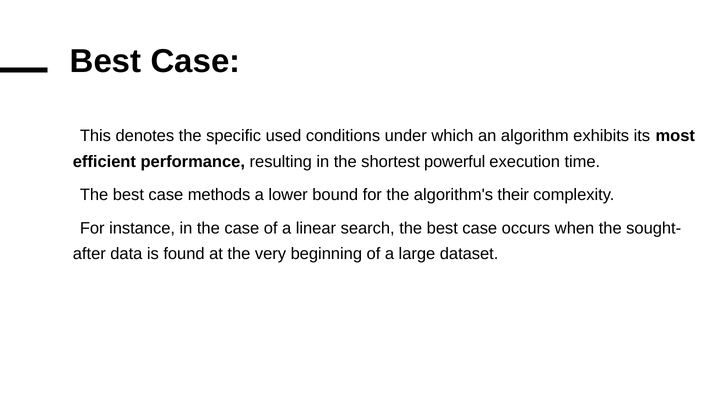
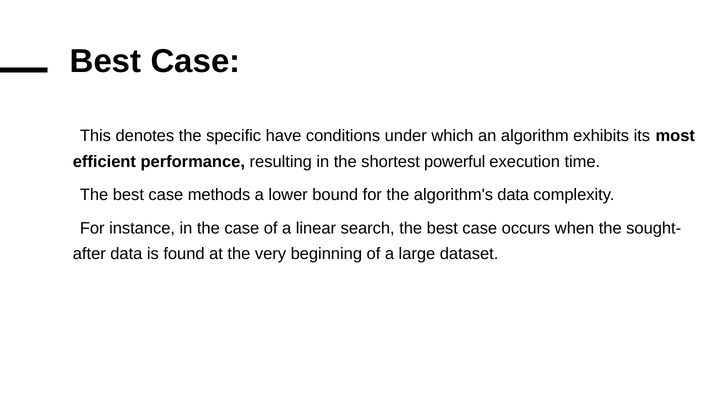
used: used -> have
algorithm's their: their -> data
